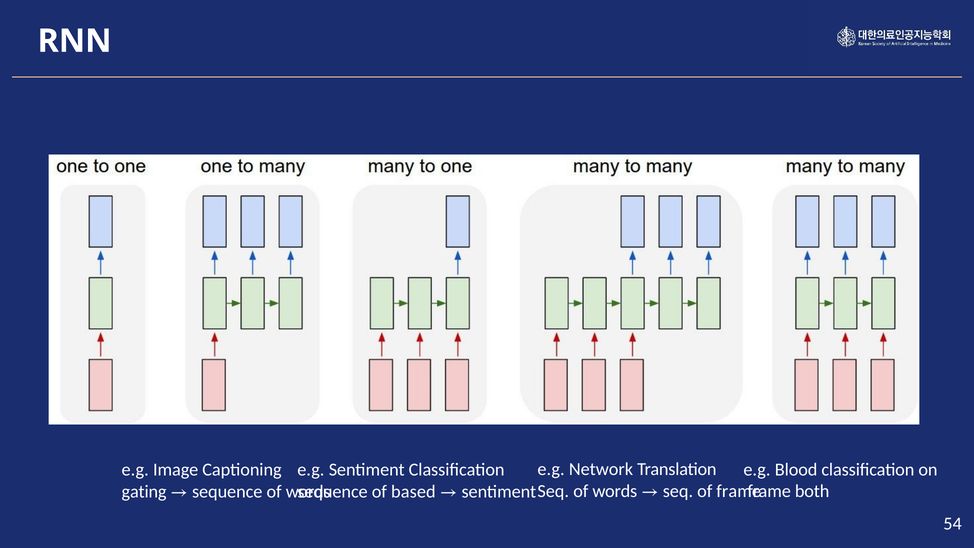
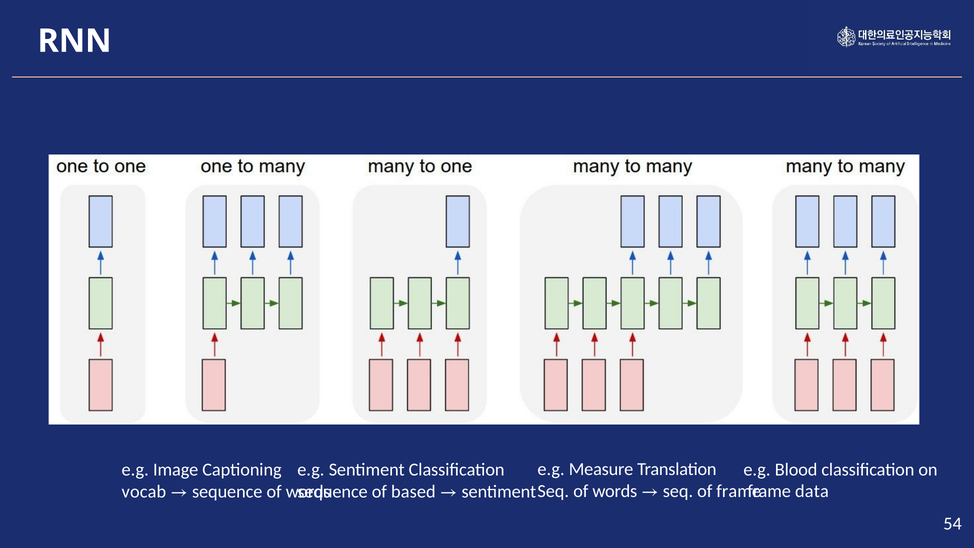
Network: Network -> Measure
both: both -> data
gating: gating -> vocab
